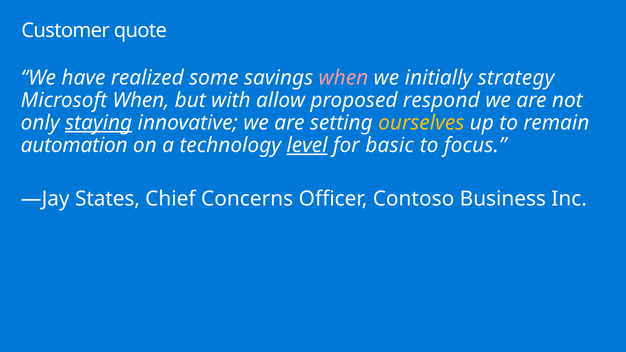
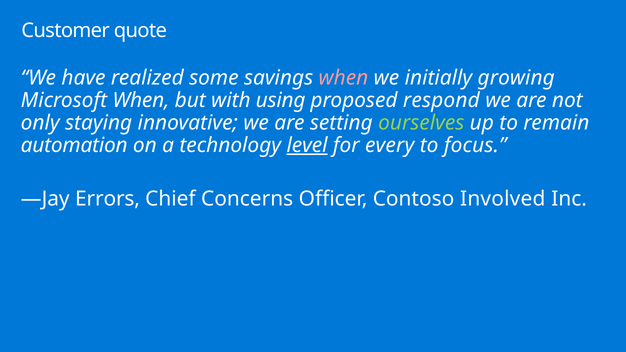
strategy: strategy -> growing
allow: allow -> using
staying underline: present -> none
ourselves colour: yellow -> light green
basic: basic -> every
States: States -> Errors
Business: Business -> Involved
